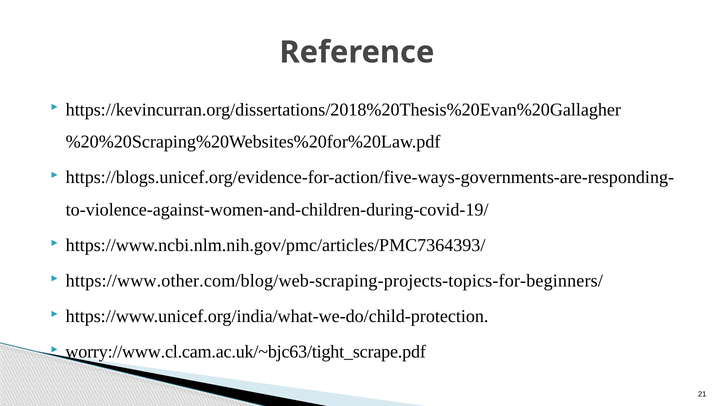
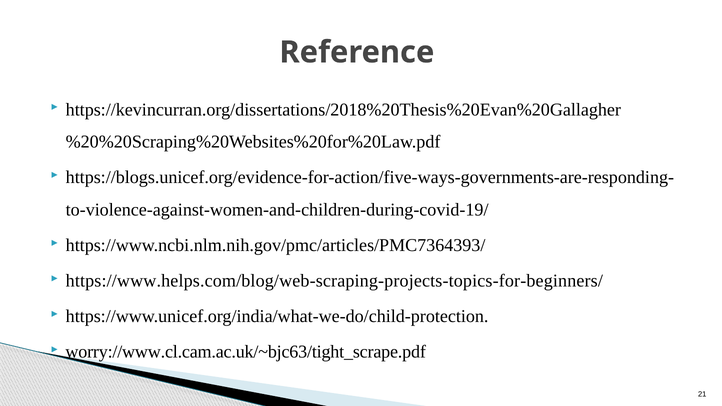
https://www.other.com/blog/web-scraping-projects-topics-for-beginners/: https://www.other.com/blog/web-scraping-projects-topics-for-beginners/ -> https://www.helps.com/blog/web-scraping-projects-topics-for-beginners/
